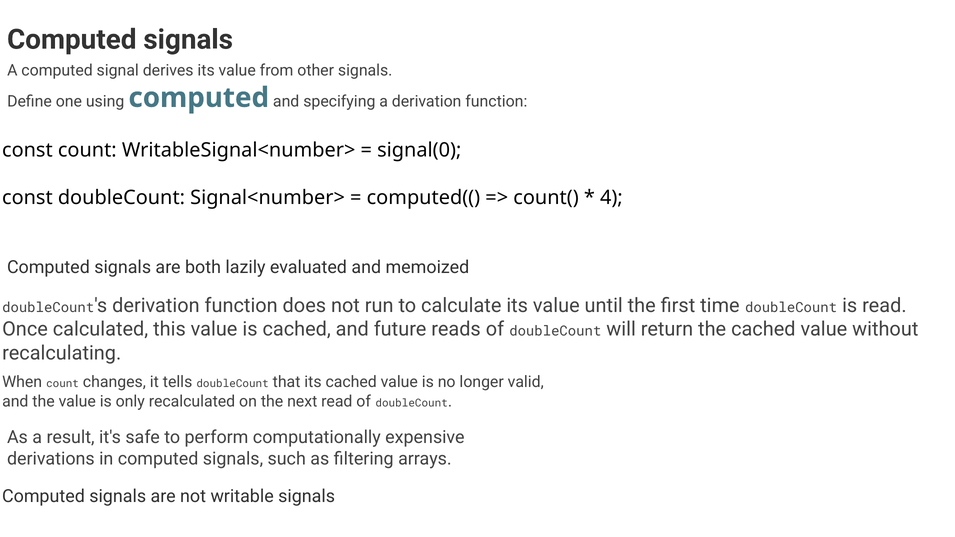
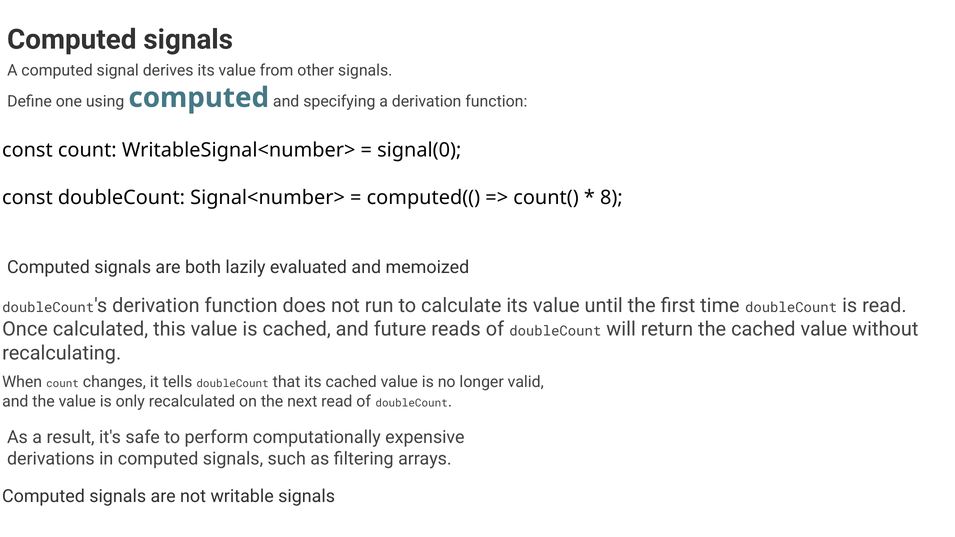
4: 4 -> 8
